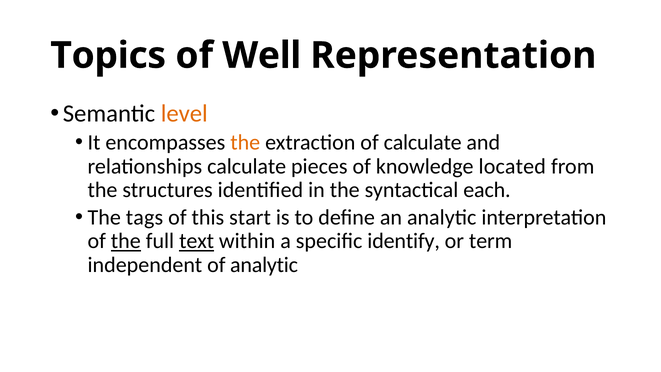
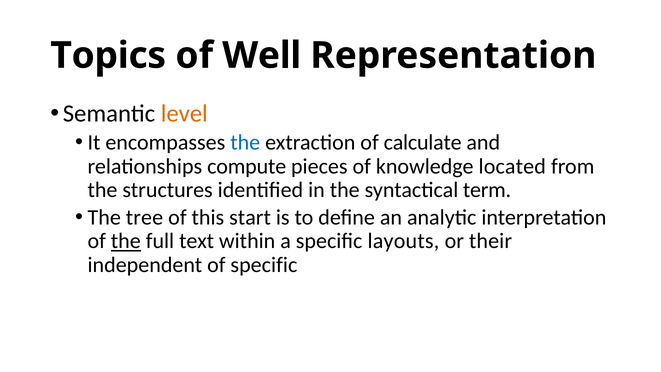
the at (245, 142) colour: orange -> blue
relationships calculate: calculate -> compute
each: each -> term
tags: tags -> tree
text underline: present -> none
identify: identify -> layouts
term: term -> their
of analytic: analytic -> specific
